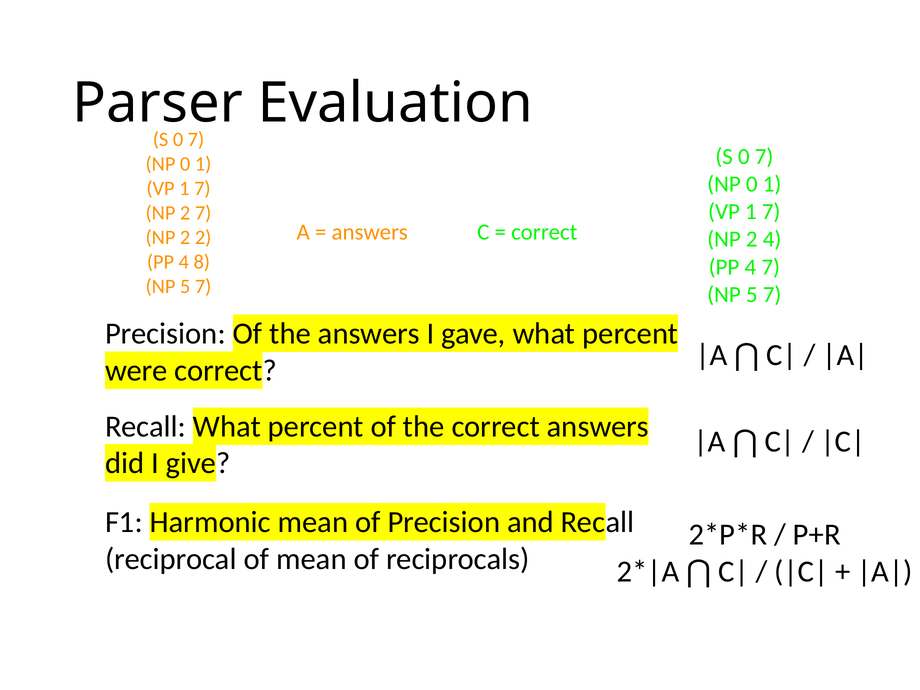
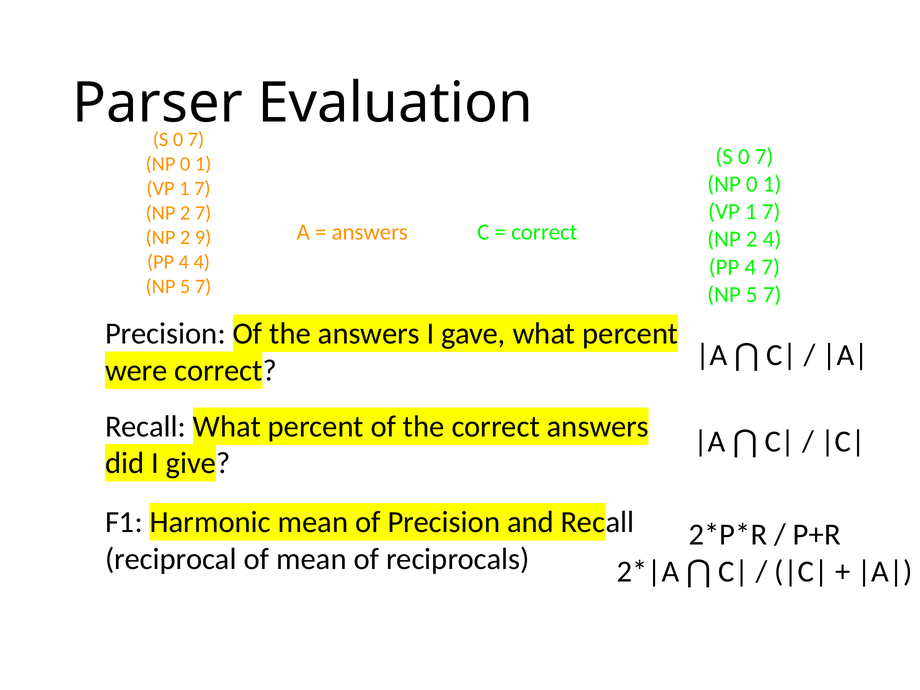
2 2: 2 -> 9
4 8: 8 -> 4
